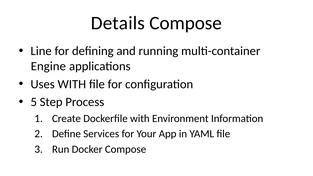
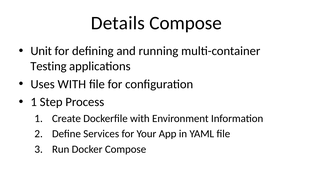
Line: Line -> Unit
Engine: Engine -> Testing
5 at (34, 102): 5 -> 1
